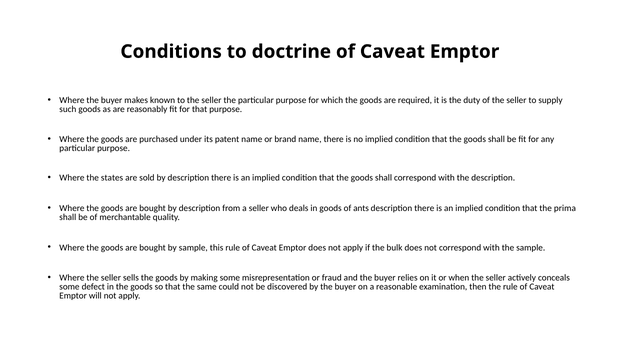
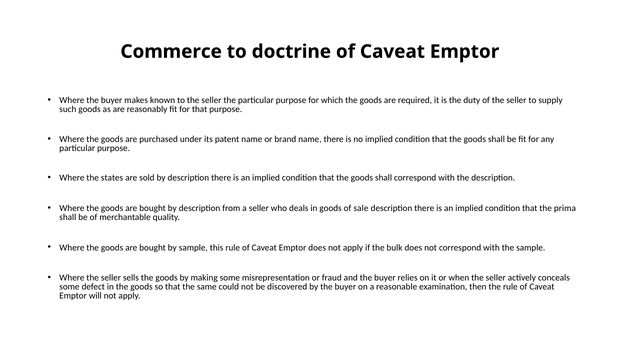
Conditions: Conditions -> Commerce
ants: ants -> sale
